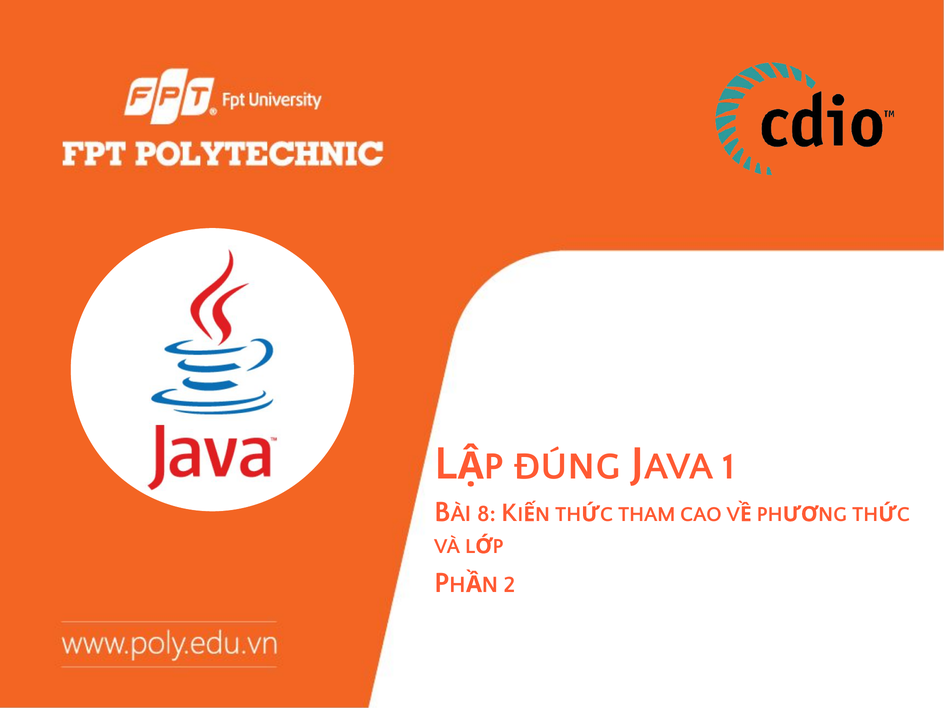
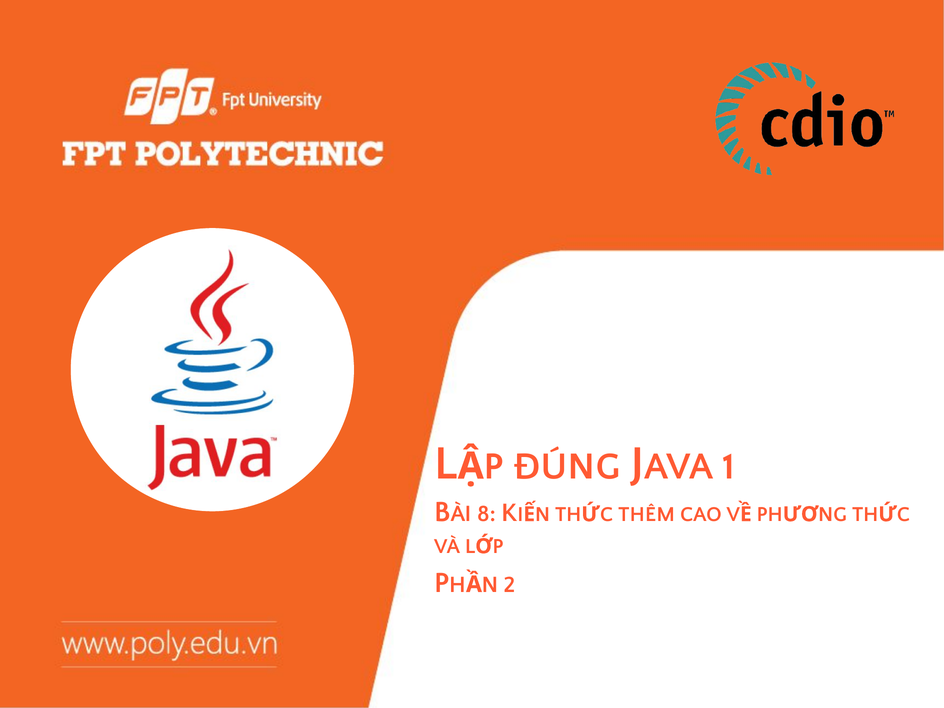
THAM: THAM -> THÊM
